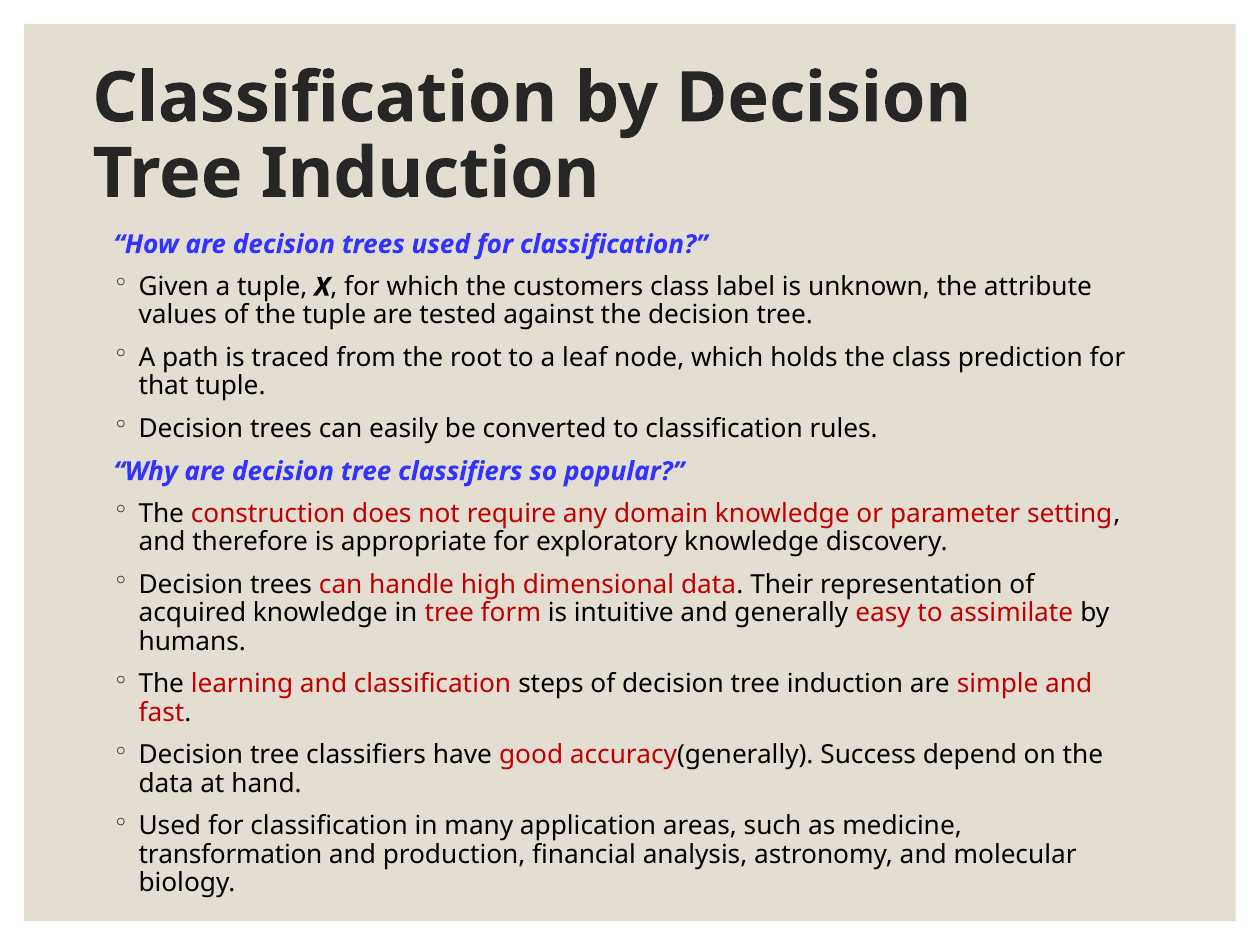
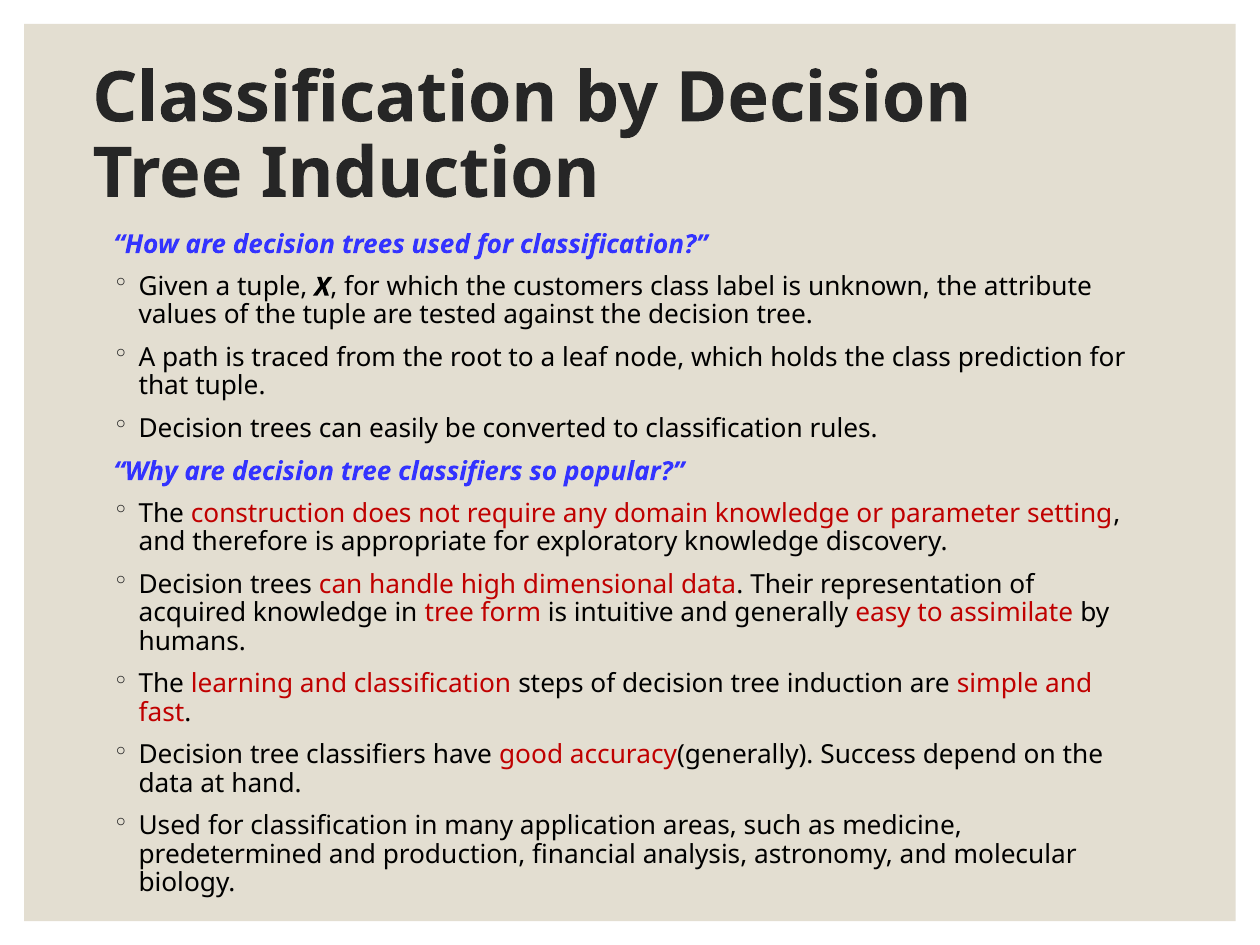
transformation: transformation -> predetermined
